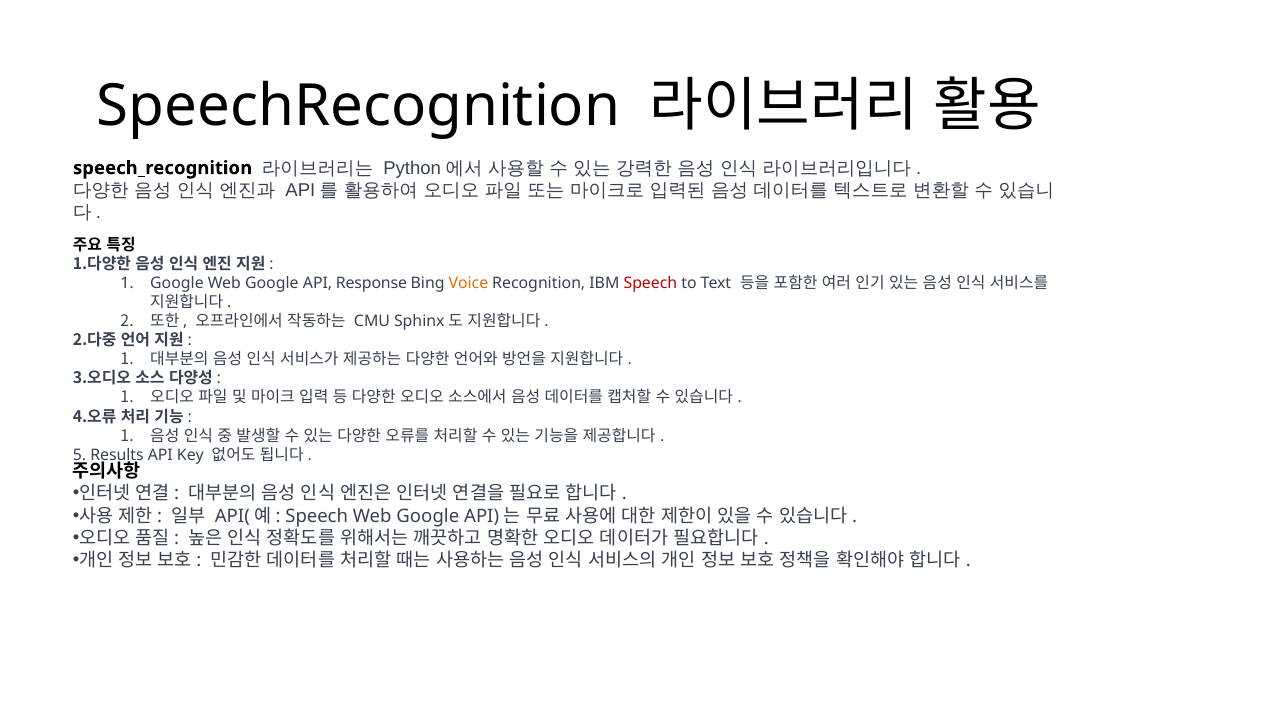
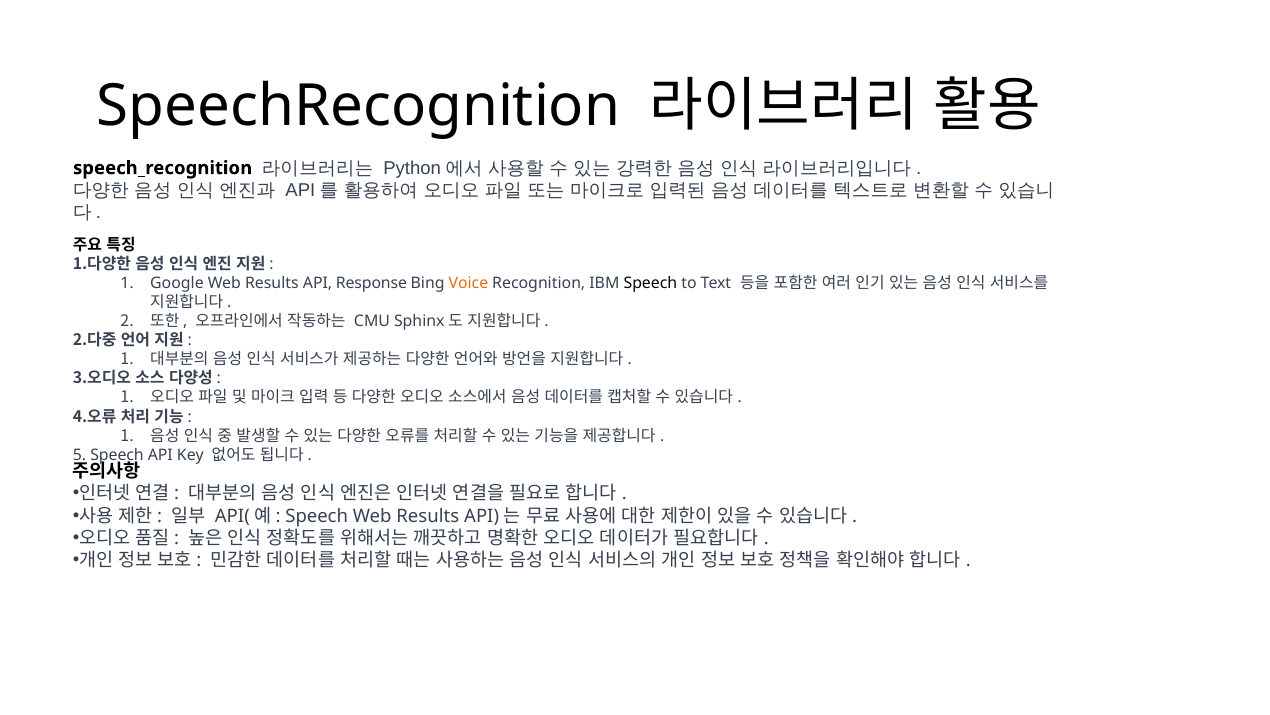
Google Web Google: Google -> Results
Speech at (650, 283) colour: red -> black
5 Results: Results -> Speech
Google at (428, 516): Google -> Results
